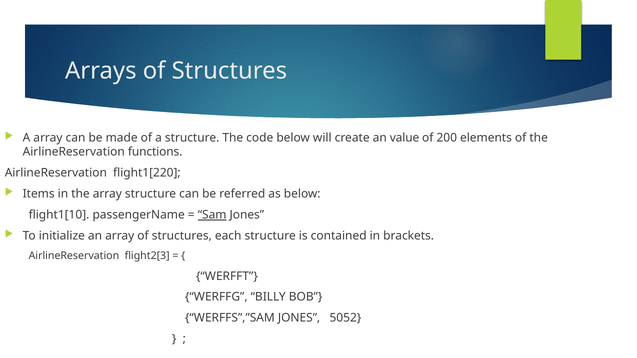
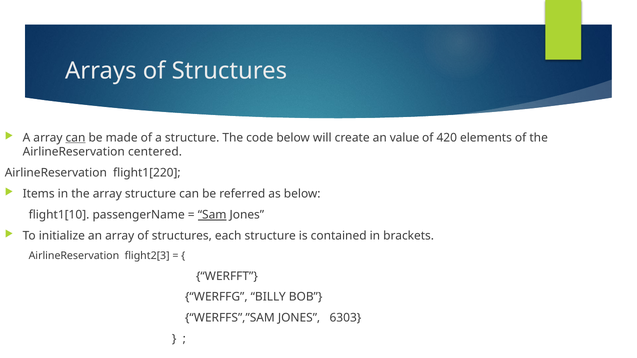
can at (76, 138) underline: none -> present
200: 200 -> 420
functions: functions -> centered
5052: 5052 -> 6303
